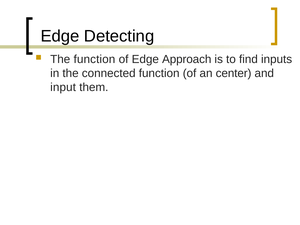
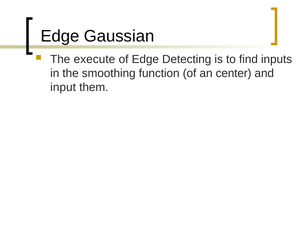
Detecting: Detecting -> Gaussian
The function: function -> execute
Approach: Approach -> Detecting
connected: connected -> smoothing
